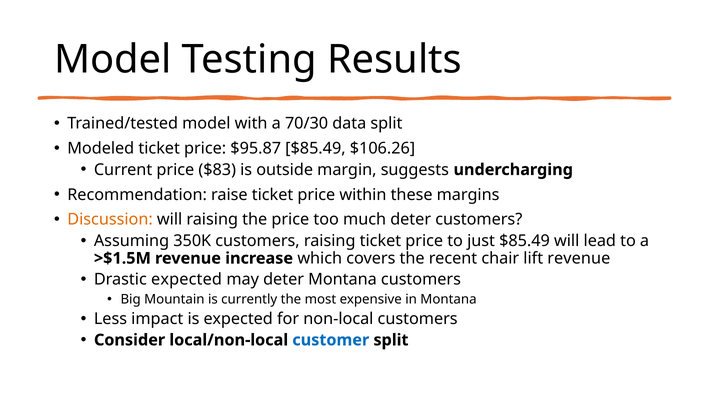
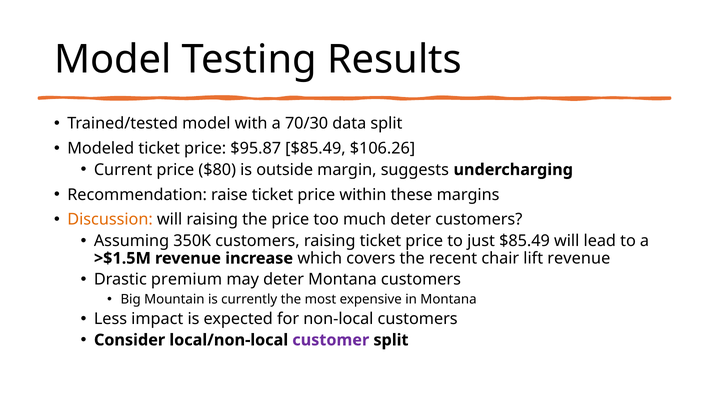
$83: $83 -> $80
Drastic expected: expected -> premium
customer colour: blue -> purple
